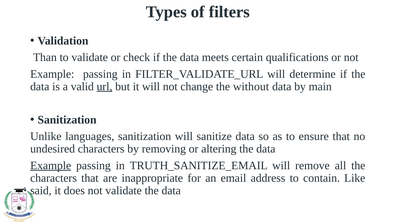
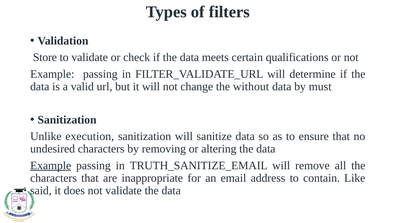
Than: Than -> Store
url underline: present -> none
main: main -> must
languages: languages -> execution
